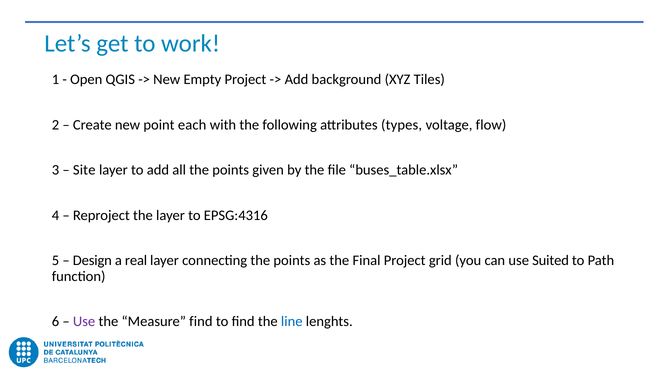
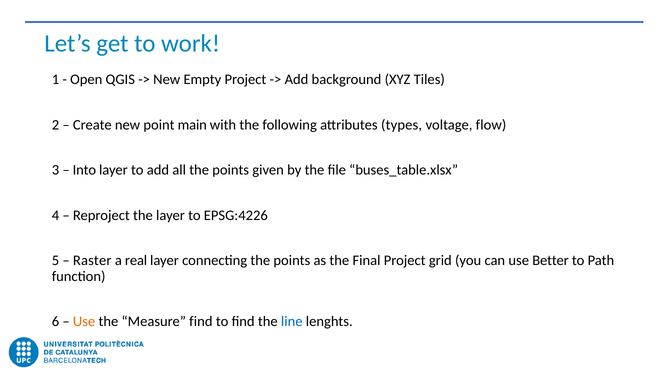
each: each -> main
Site: Site -> Into
EPSG:4316: EPSG:4316 -> EPSG:4226
Design: Design -> Raster
Suited: Suited -> Better
Use at (84, 322) colour: purple -> orange
